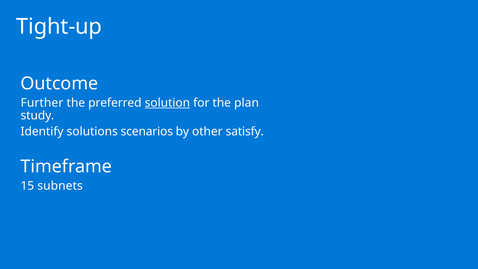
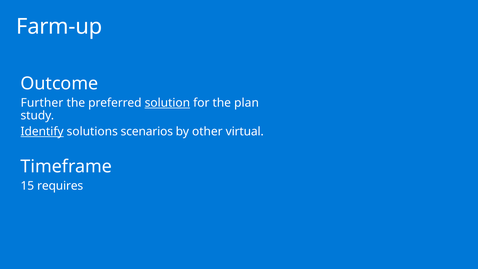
Tight-up: Tight-up -> Farm-up
Identify underline: none -> present
satisfy: satisfy -> virtual
subnets: subnets -> requires
